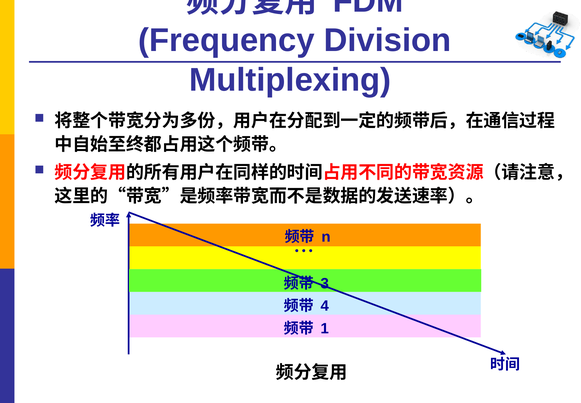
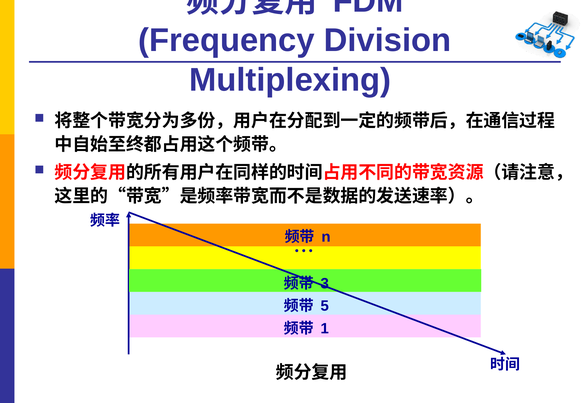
4: 4 -> 5
